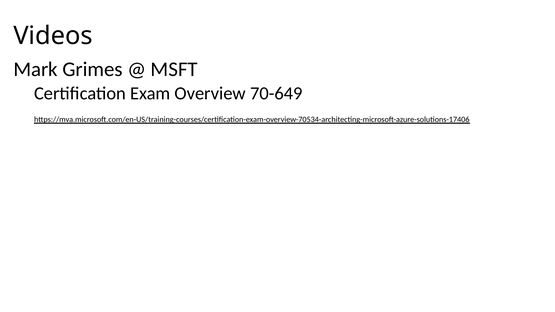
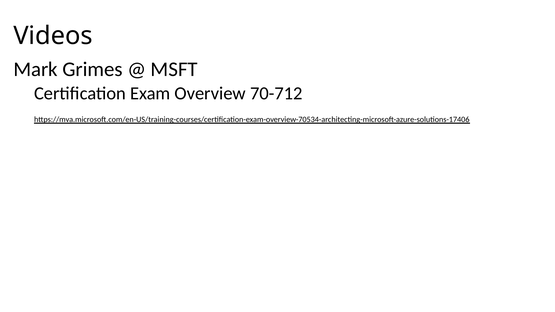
70-649: 70-649 -> 70-712
